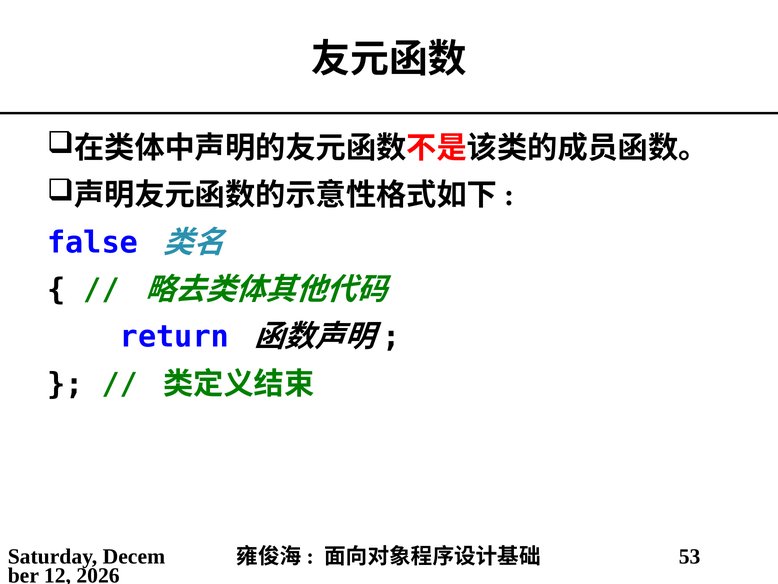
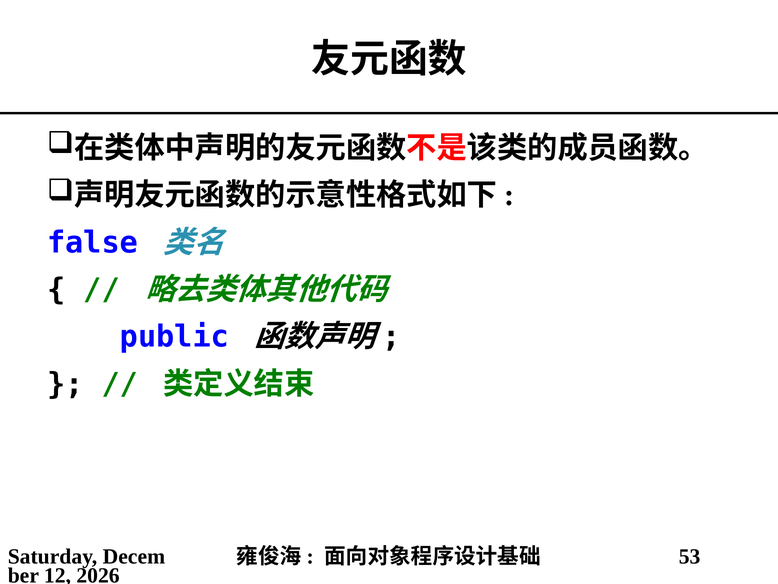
return: return -> public
